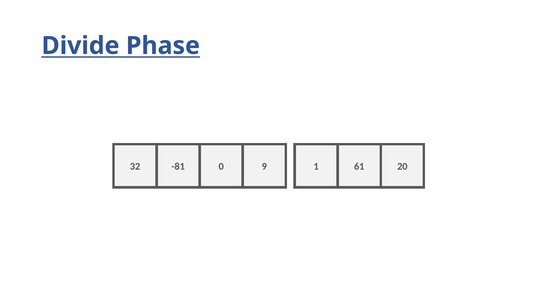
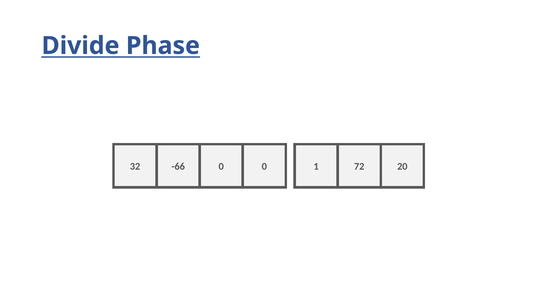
-81: -81 -> -66
0 9: 9 -> 0
61: 61 -> 72
